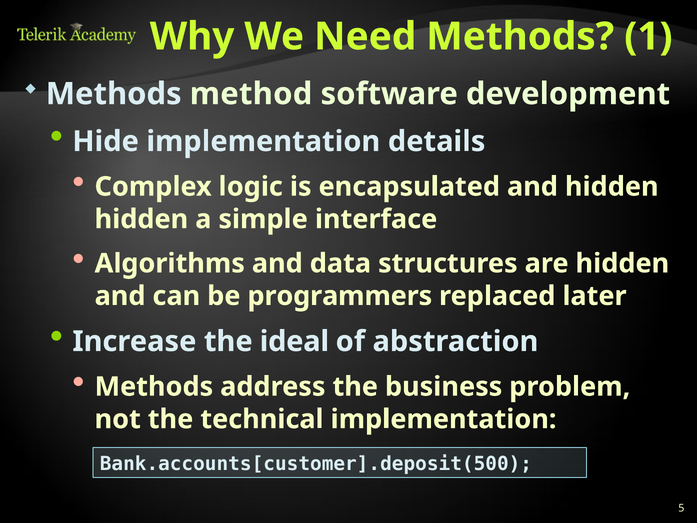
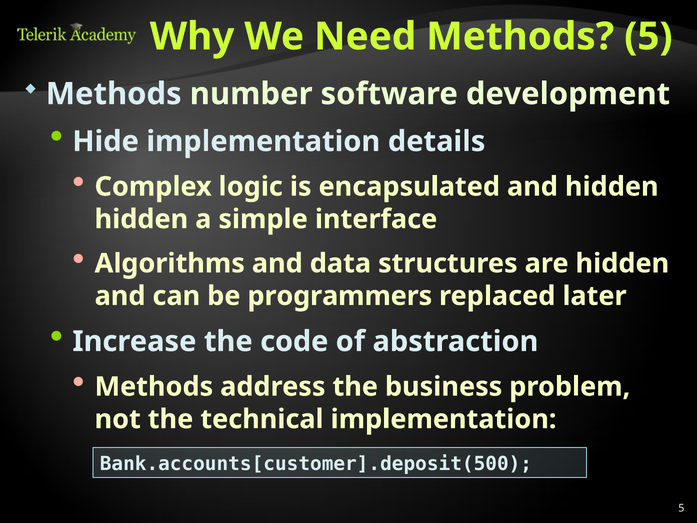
Methods 1: 1 -> 5
method: method -> number
ideal: ideal -> code
